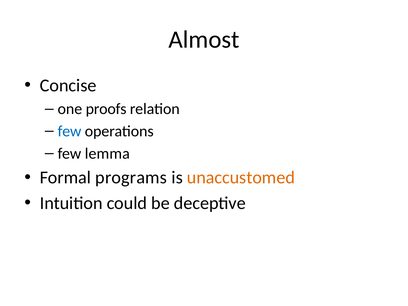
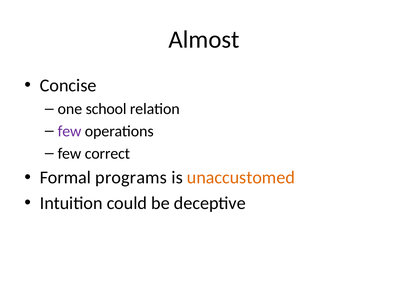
proofs: proofs -> school
few at (69, 131) colour: blue -> purple
lemma: lemma -> correct
